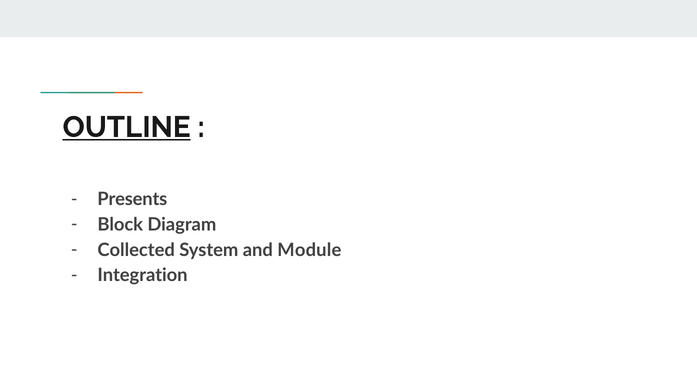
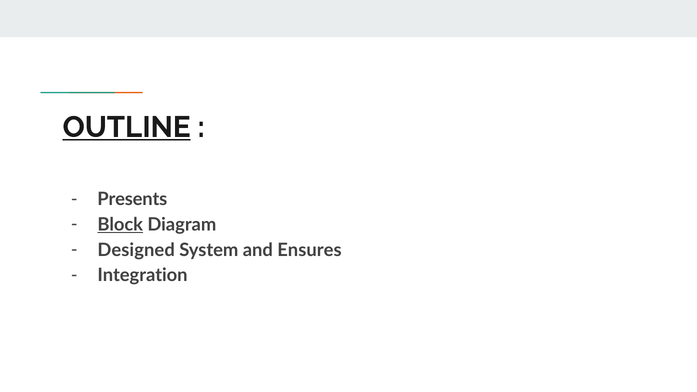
Block underline: none -> present
Collected: Collected -> Designed
Module: Module -> Ensures
